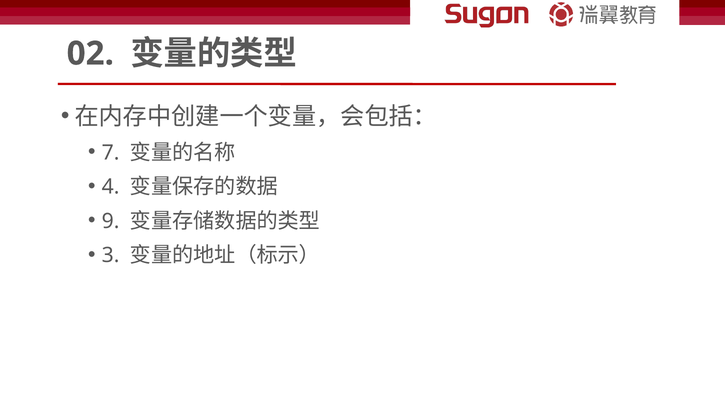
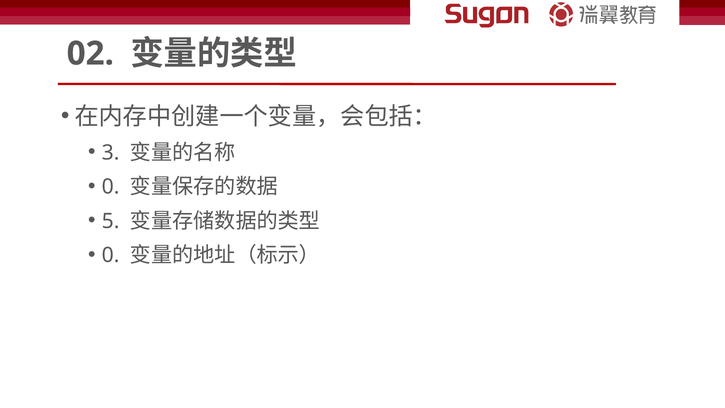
7: 7 -> 3
4 at (111, 187): 4 -> 0
9: 9 -> 5
3 at (111, 255): 3 -> 0
